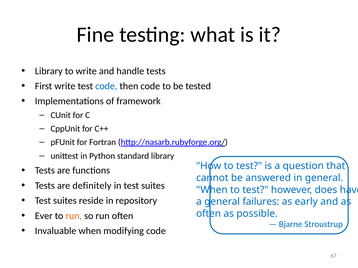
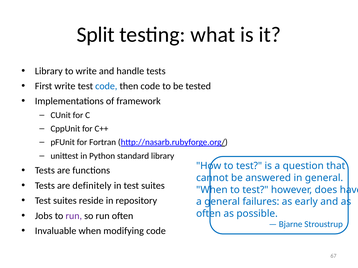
Fine: Fine -> Split
Ever: Ever -> Jobs
run at (74, 216) colour: orange -> purple
